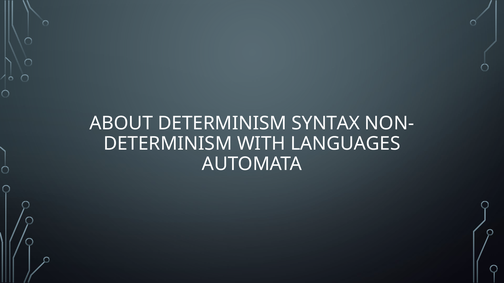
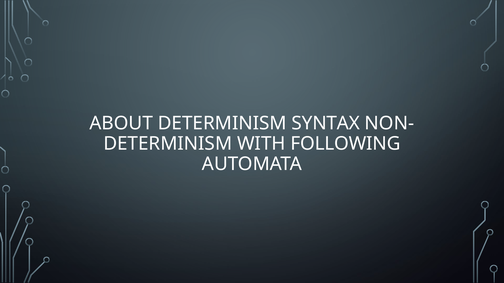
LANGUAGES: LANGUAGES -> FOLLOWING
